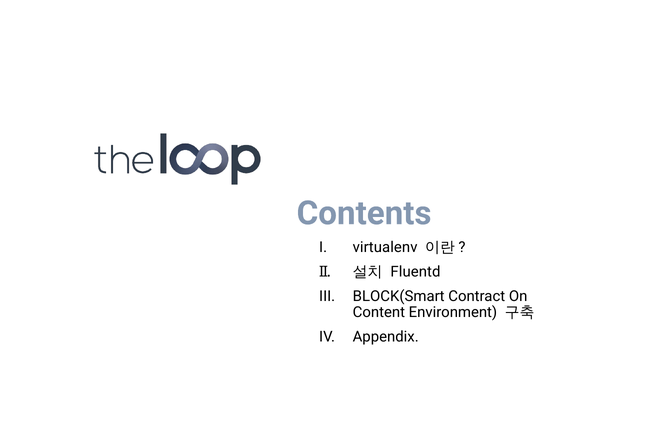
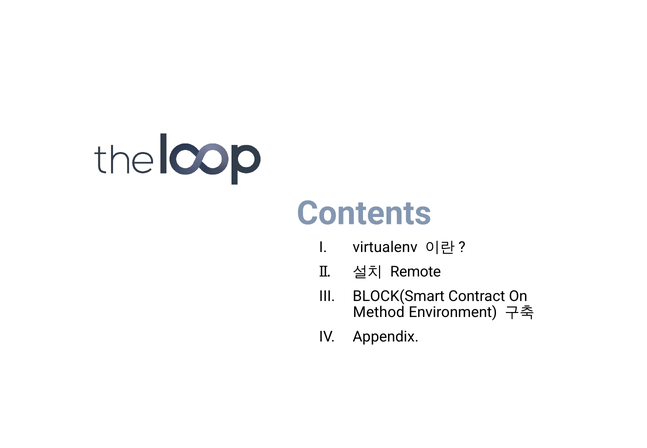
Fluentd: Fluentd -> Remote
Content: Content -> Method
